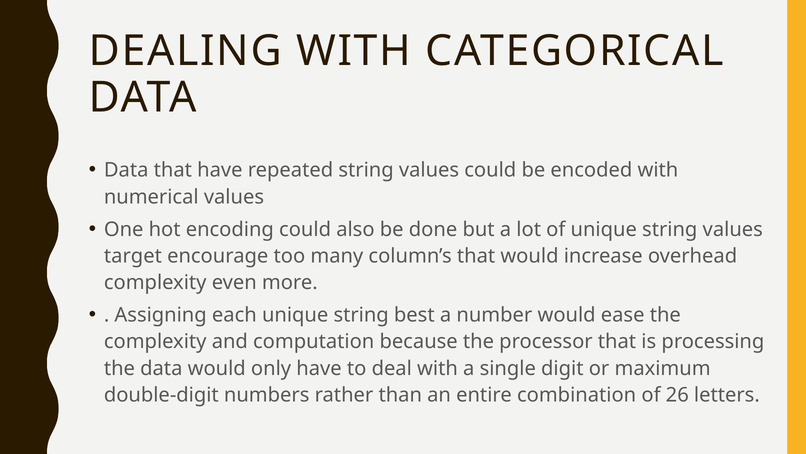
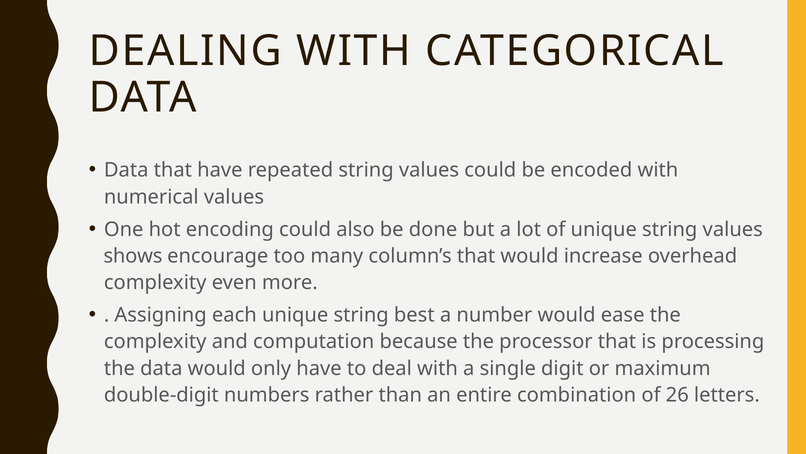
target: target -> shows
